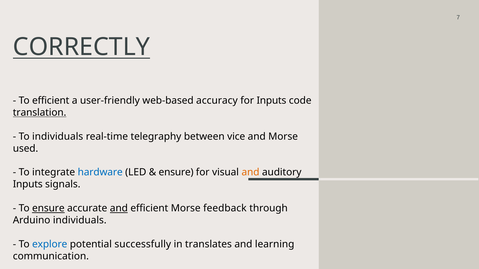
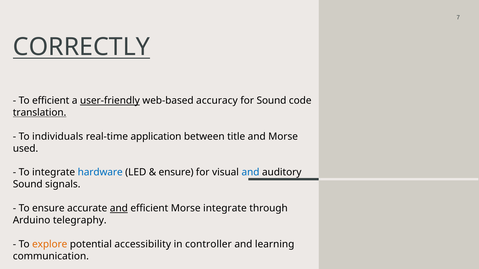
user-friendly underline: none -> present
for Inputs: Inputs -> Sound
telegraphy: telegraphy -> application
vice: vice -> title
and at (250, 173) colour: orange -> blue
Inputs at (28, 185): Inputs -> Sound
ensure at (48, 209) underline: present -> none
Morse feedback: feedback -> integrate
Arduino individuals: individuals -> telegraphy
explore colour: blue -> orange
successfully: successfully -> accessibility
translates: translates -> controller
